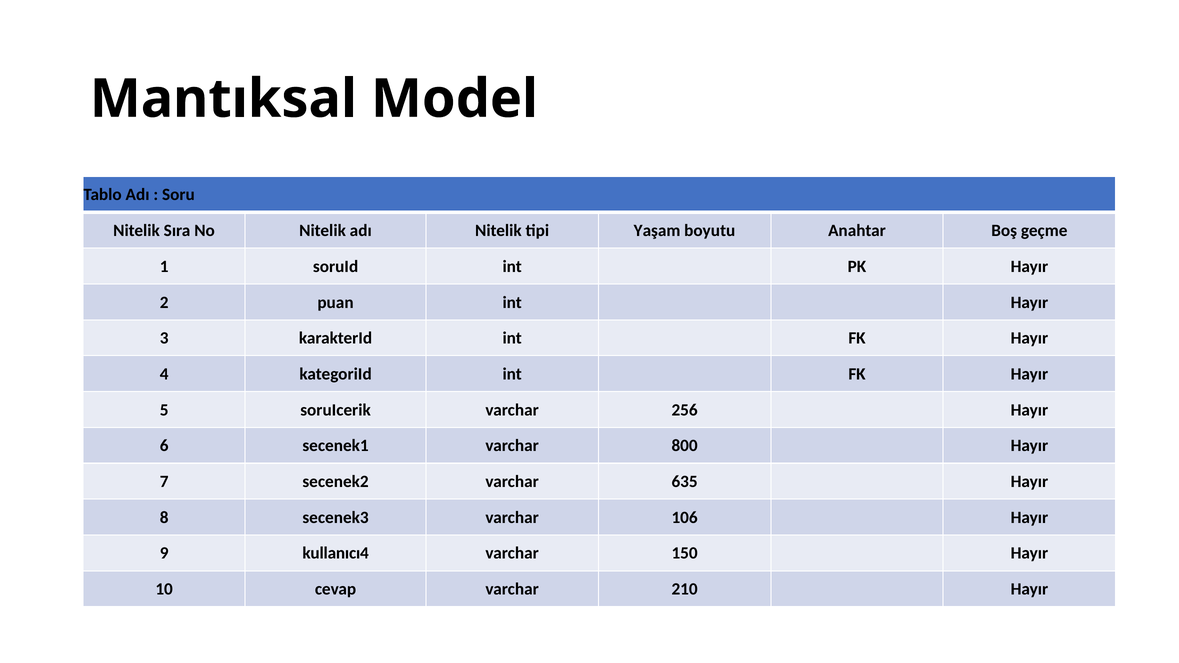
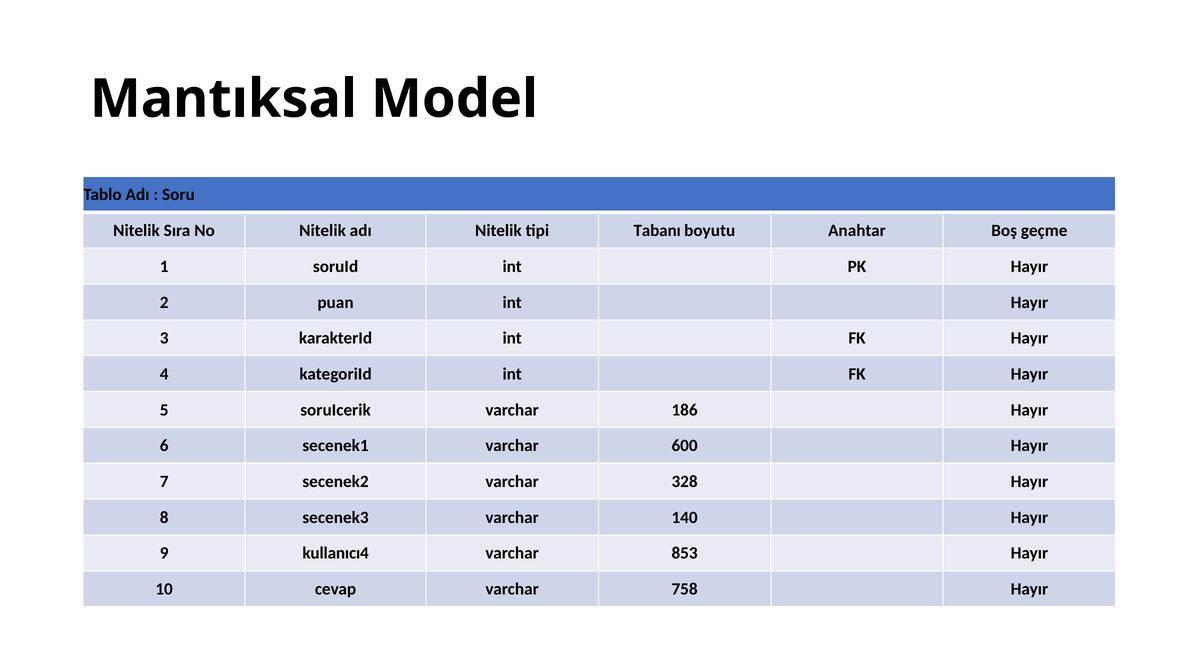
Yaşam: Yaşam -> Tabanı
256: 256 -> 186
800: 800 -> 600
635: 635 -> 328
106: 106 -> 140
150: 150 -> 853
210: 210 -> 758
